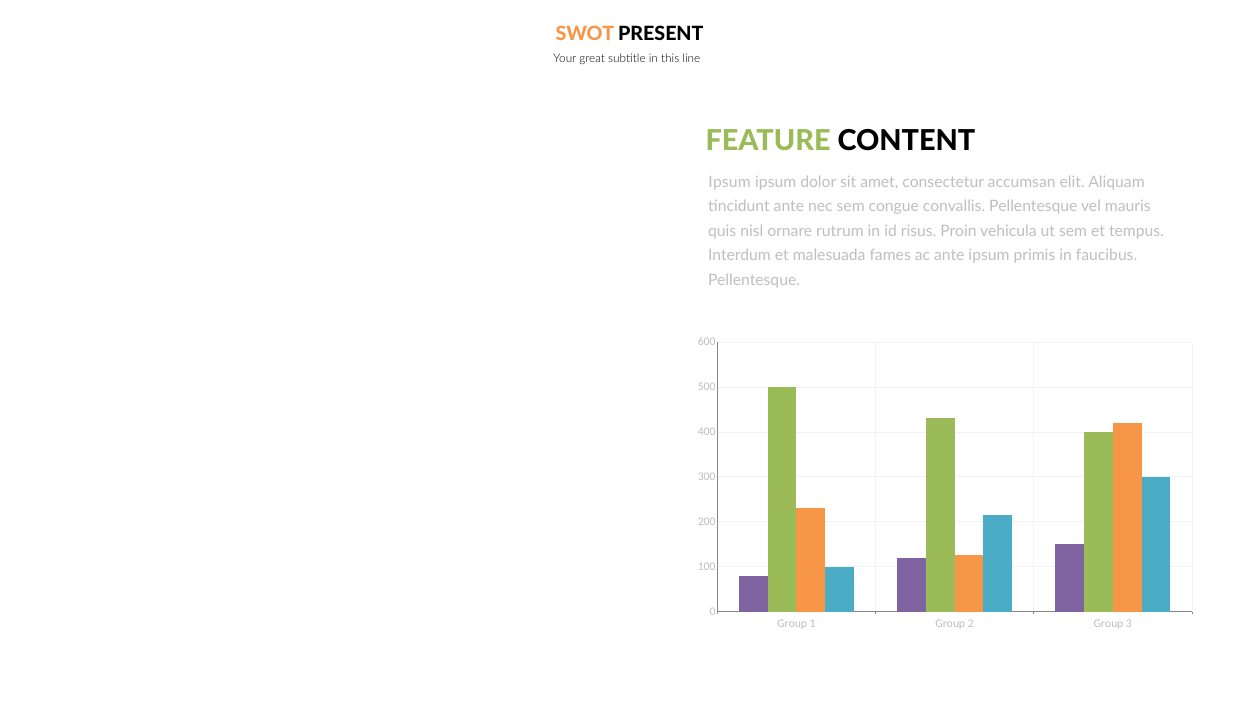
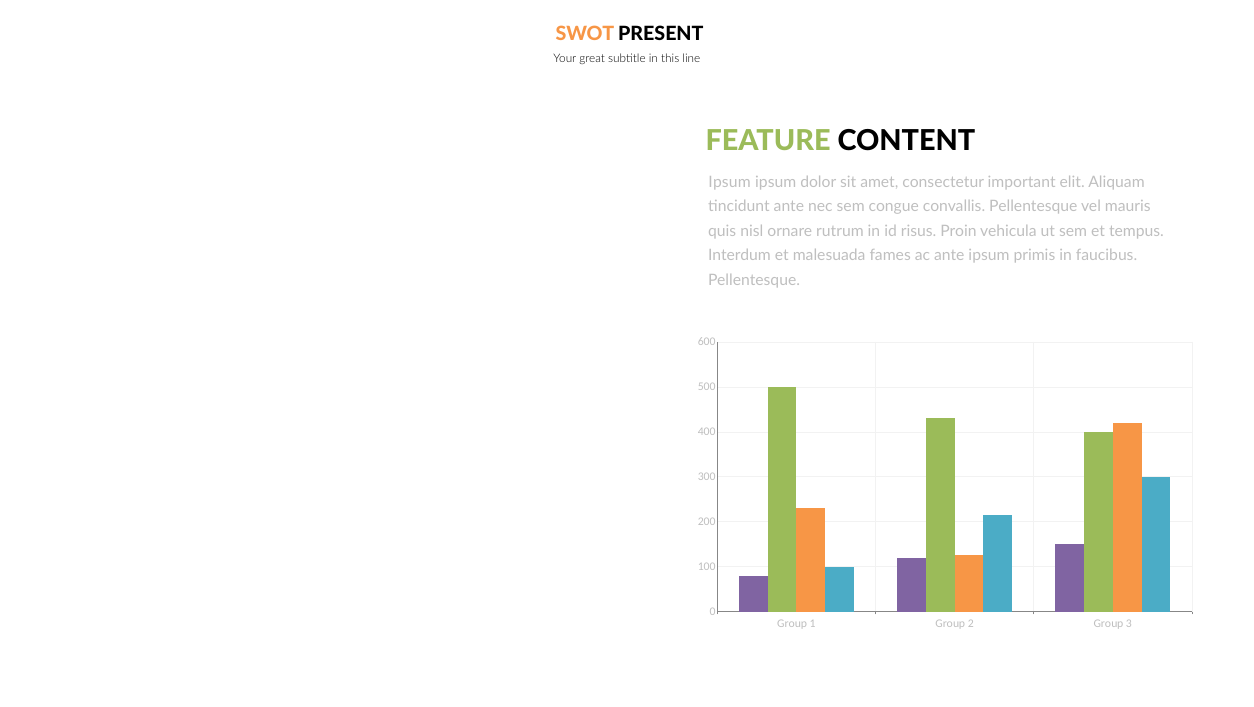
accumsan: accumsan -> important
